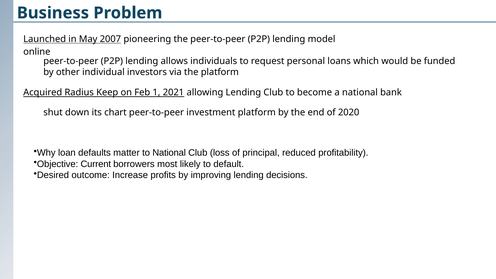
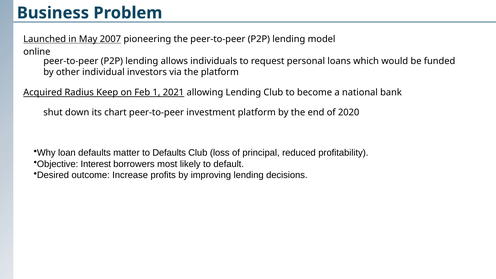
to National: National -> Defaults
Current: Current -> Interest
